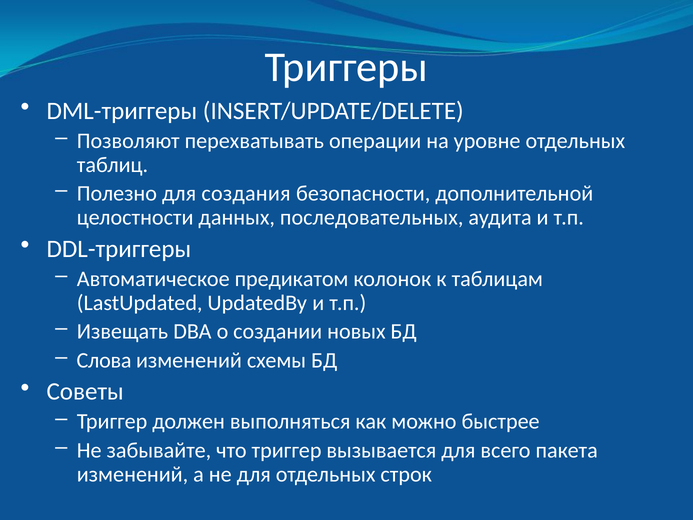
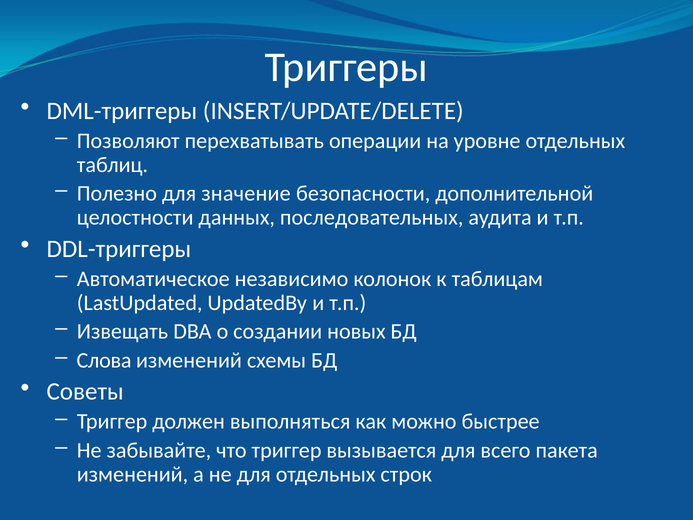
создания: создания -> значение
предикатом: предикатом -> независимо
